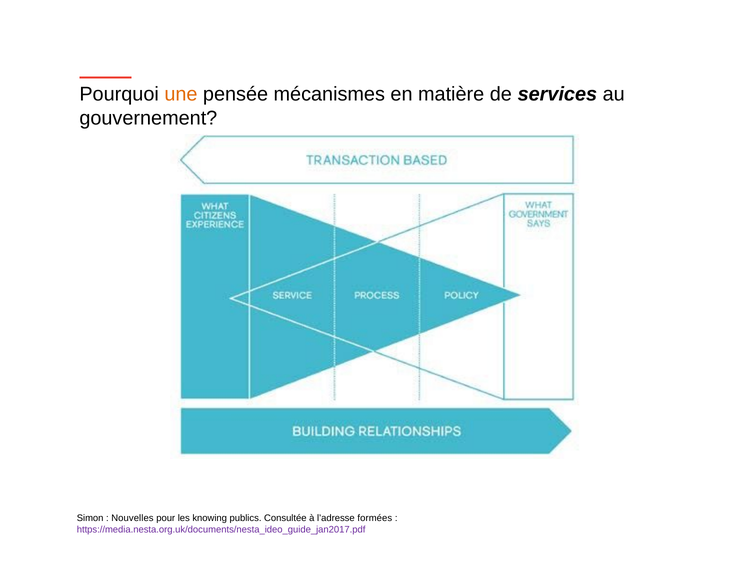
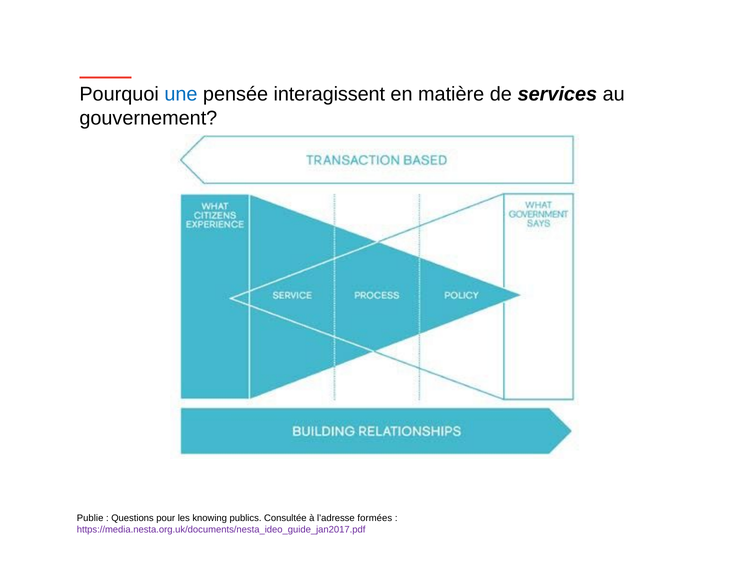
une colour: orange -> blue
mécanismes: mécanismes -> interagissent
Simon: Simon -> Publie
Nouvelles: Nouvelles -> Questions
